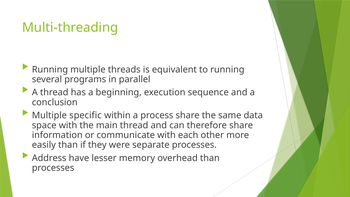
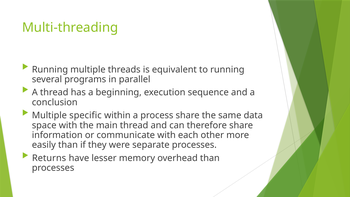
Address: Address -> Returns
